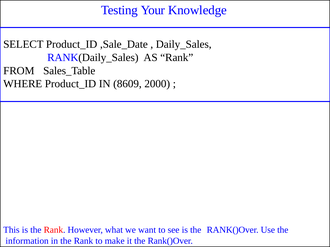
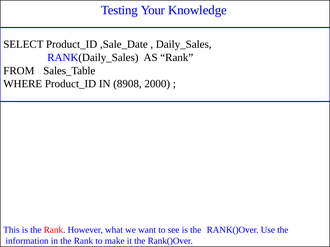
8609: 8609 -> 8908
